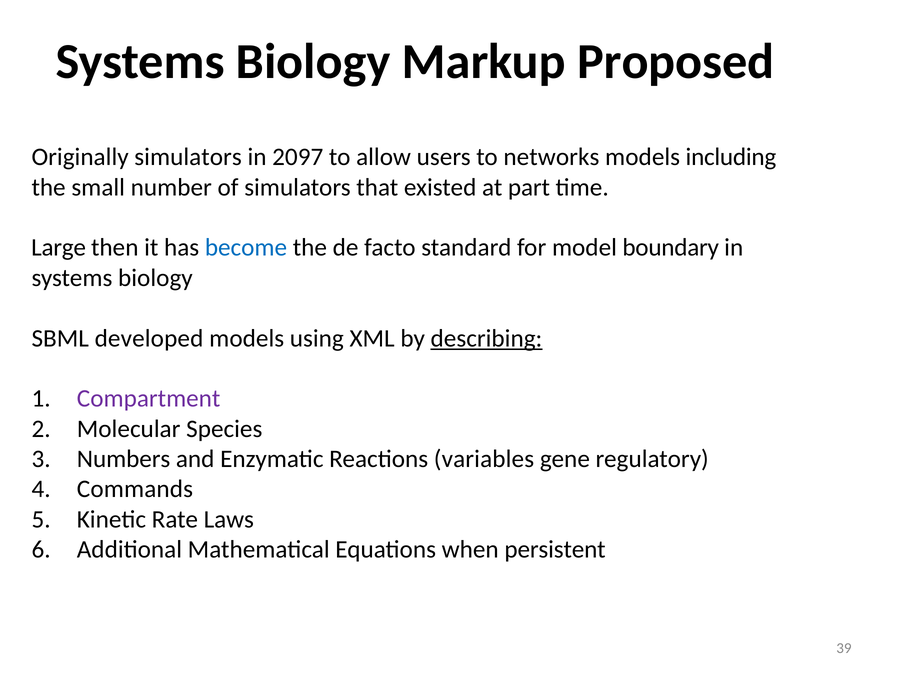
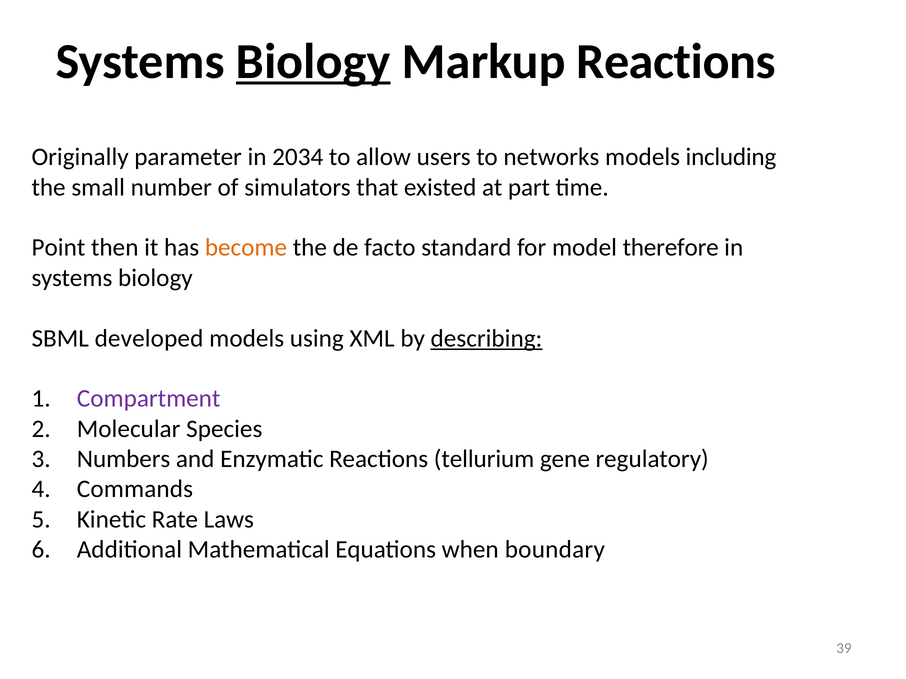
Biology at (313, 62) underline: none -> present
Markup Proposed: Proposed -> Reactions
Originally simulators: simulators -> parameter
2097: 2097 -> 2034
Large: Large -> Point
become colour: blue -> orange
boundary: boundary -> therefore
variables: variables -> tellurium
persistent: persistent -> boundary
